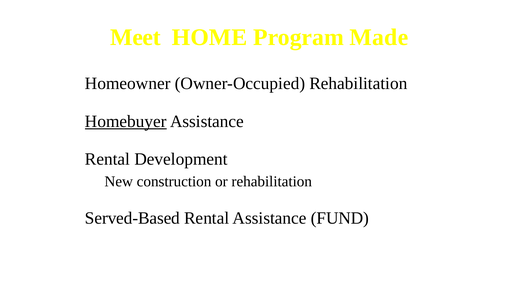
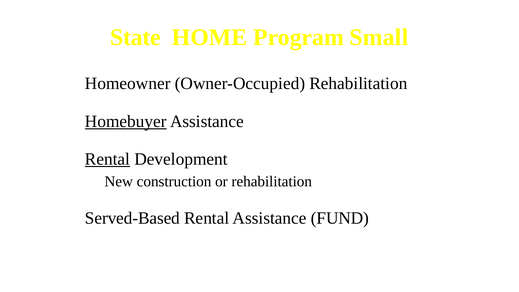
Meet: Meet -> State
Made: Made -> Small
Rental at (108, 159) underline: none -> present
